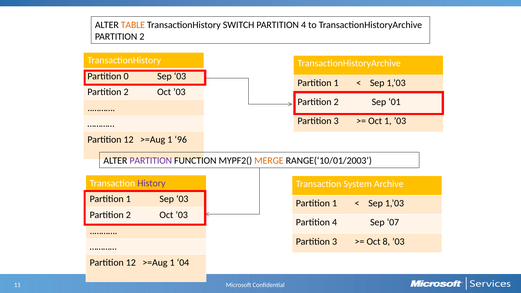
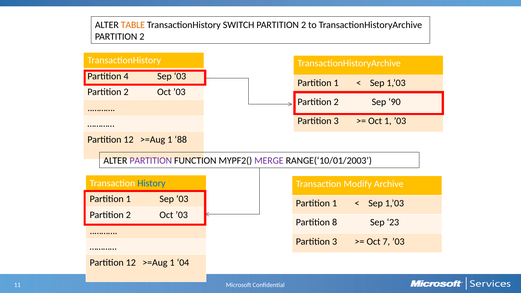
SWITCH PARTITION 4: 4 -> 2
0: 0 -> 4
01: 01 -> 90
96: 96 -> 88
MERGE colour: orange -> purple
History colour: purple -> blue
System: System -> Modify
4 at (335, 222): 4 -> 8
07: 07 -> 23
8: 8 -> 7
